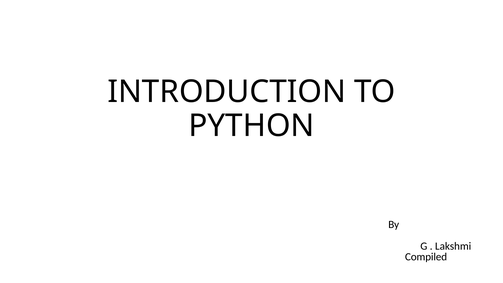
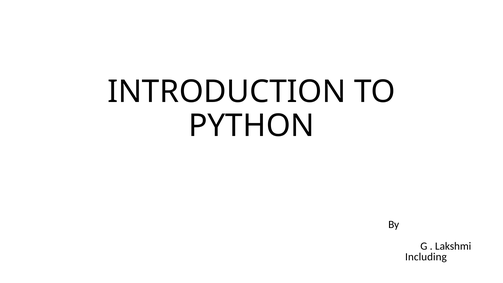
Compiled: Compiled -> Including
